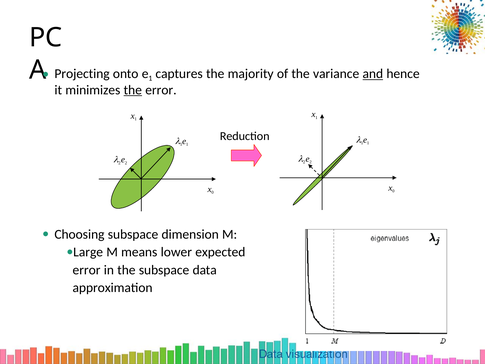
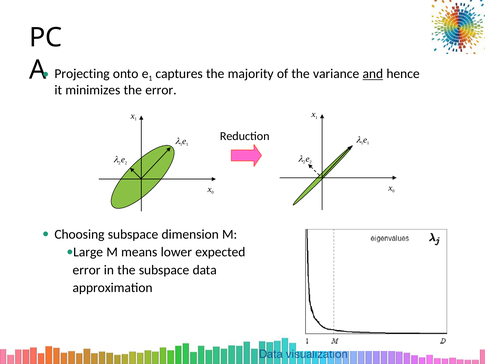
the at (133, 90) underline: present -> none
